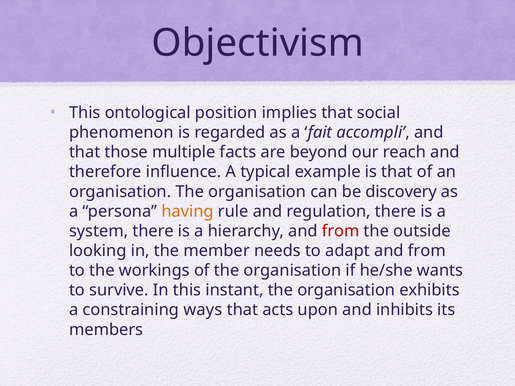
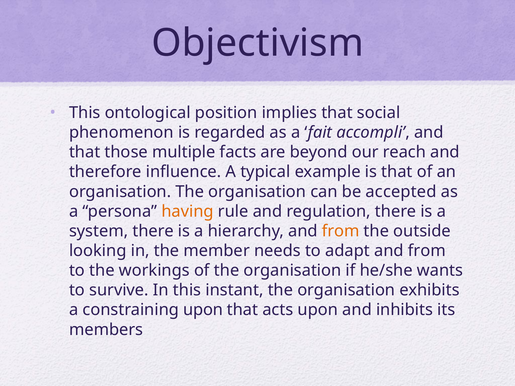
discovery: discovery -> accepted
from at (341, 231) colour: red -> orange
constraining ways: ways -> upon
